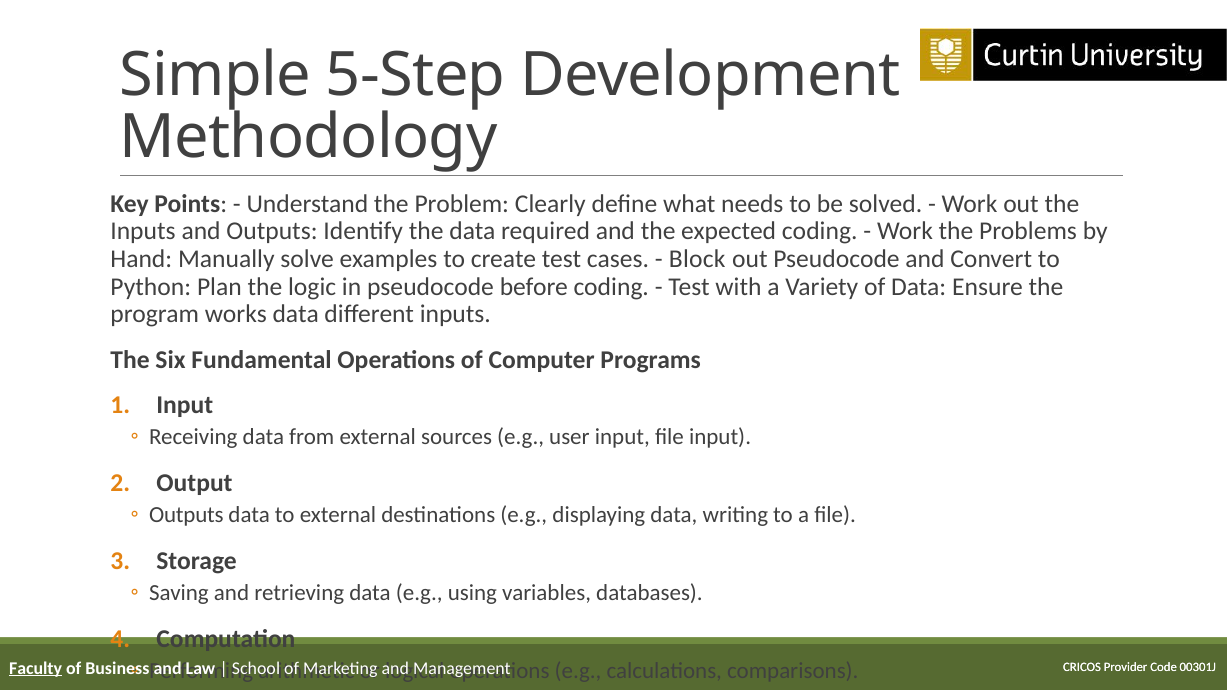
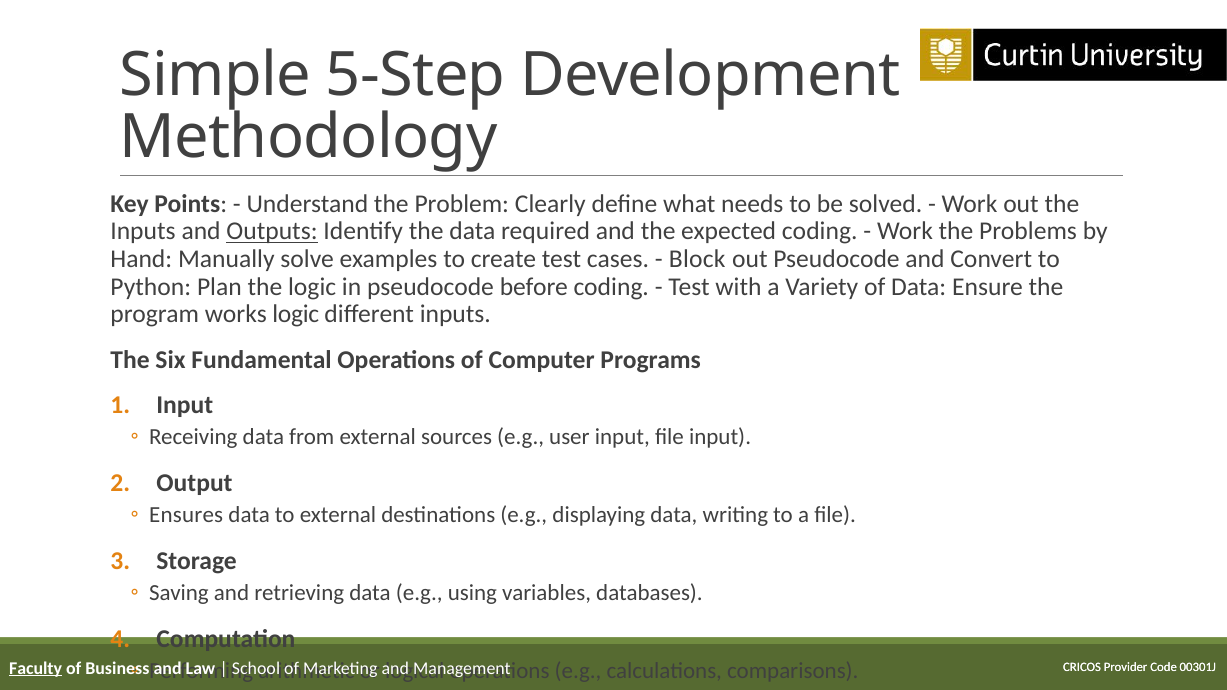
Outputs at (272, 232) underline: none -> present
works data: data -> logic
Outputs at (186, 515): Outputs -> Ensures
